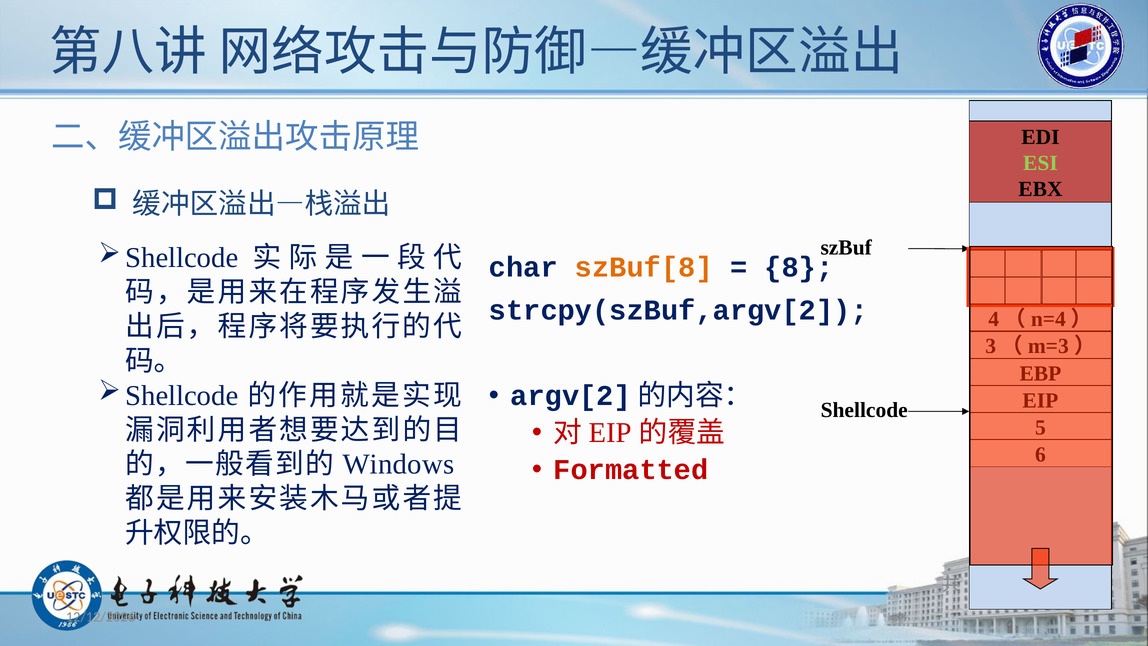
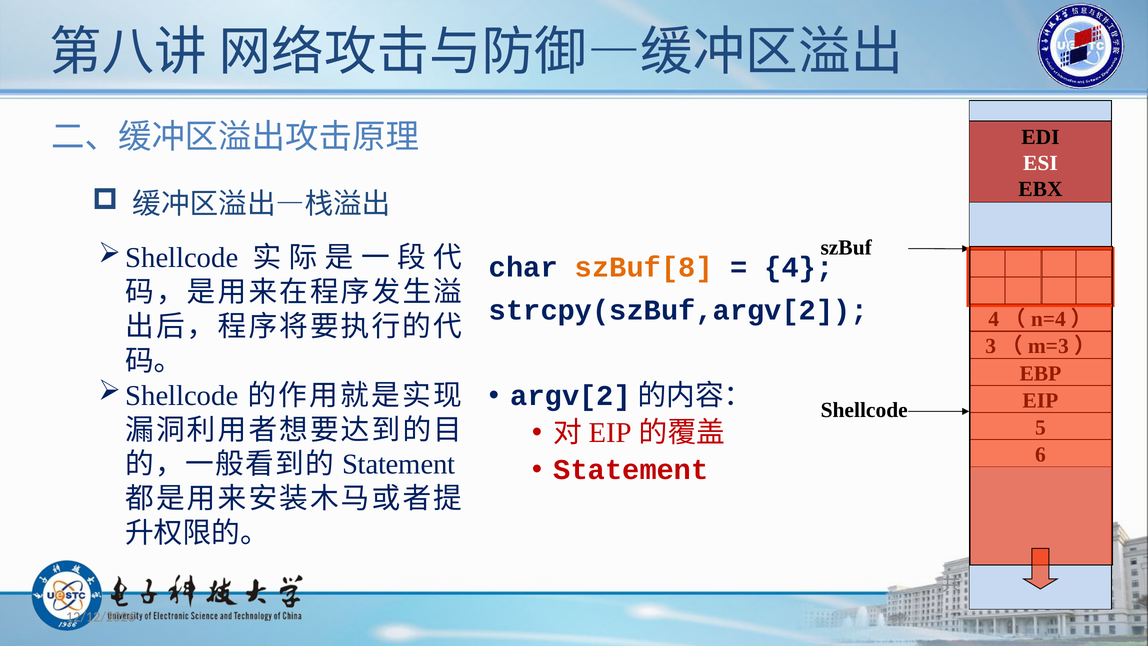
ESI colour: light green -> white
8: 8 -> 4
Windows at (398, 464): Windows -> Statement
Formatted at (631, 470): Formatted -> Statement
